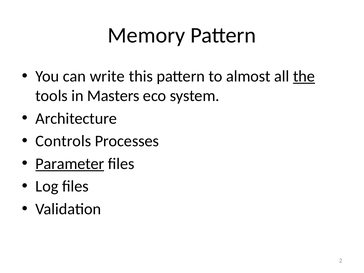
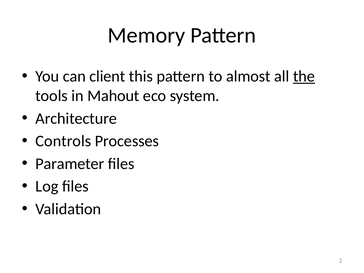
write: write -> client
Masters: Masters -> Mahout
Parameter underline: present -> none
